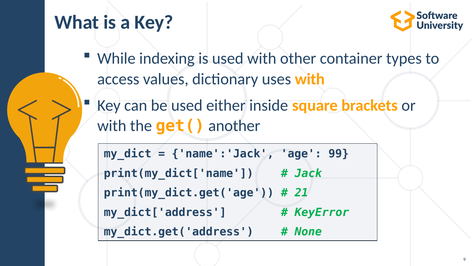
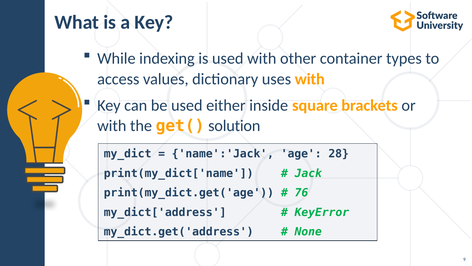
another: another -> solution
99: 99 -> 28
21: 21 -> 76
